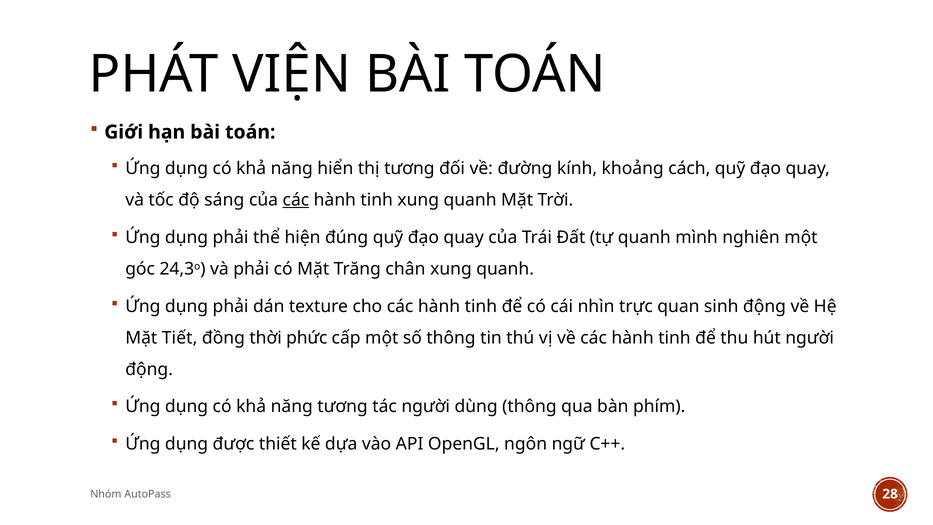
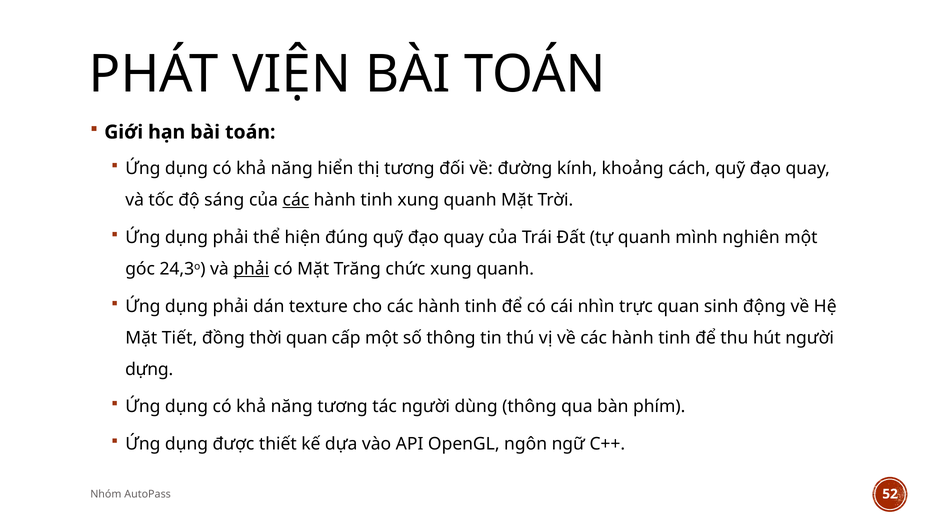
phải at (251, 269) underline: none -> present
chân: chân -> chức
thời phức: phức -> quan
động at (149, 369): động -> dựng
28: 28 -> 52
